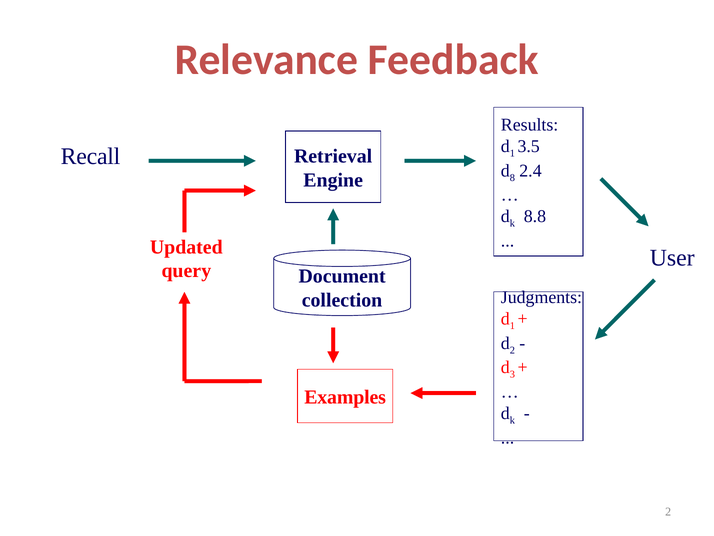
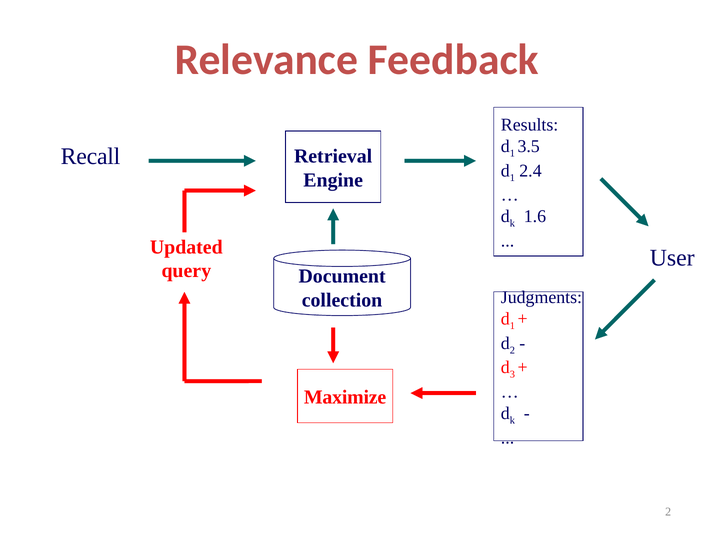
8 at (512, 177): 8 -> 1
8.8: 8.8 -> 1.6
Examples: Examples -> Maximize
